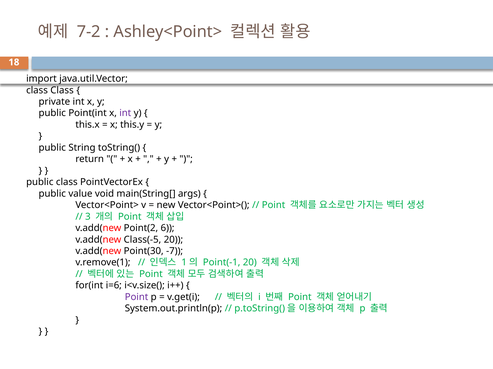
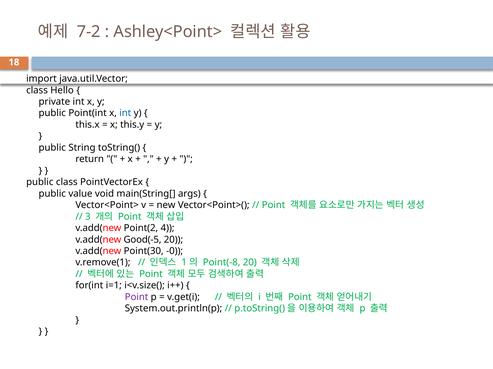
class Class: Class -> Hello
int at (125, 113) colour: purple -> blue
6: 6 -> 4
Class(-5: Class(-5 -> Good(-5
-7: -7 -> -0
Point(-1: Point(-1 -> Point(-8
i=6: i=6 -> i=1
